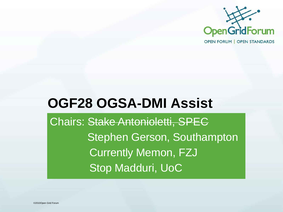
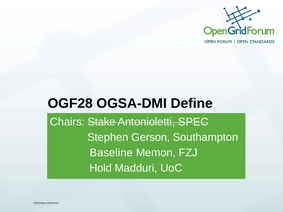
Assist: Assist -> Define
Currently: Currently -> Baseline
Stop: Stop -> Hold
